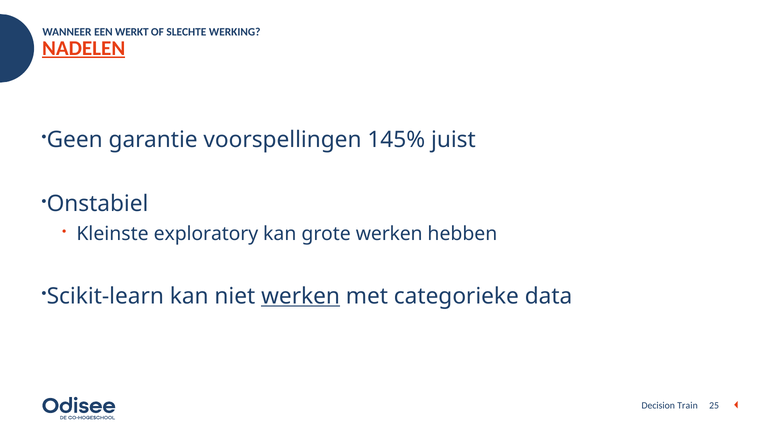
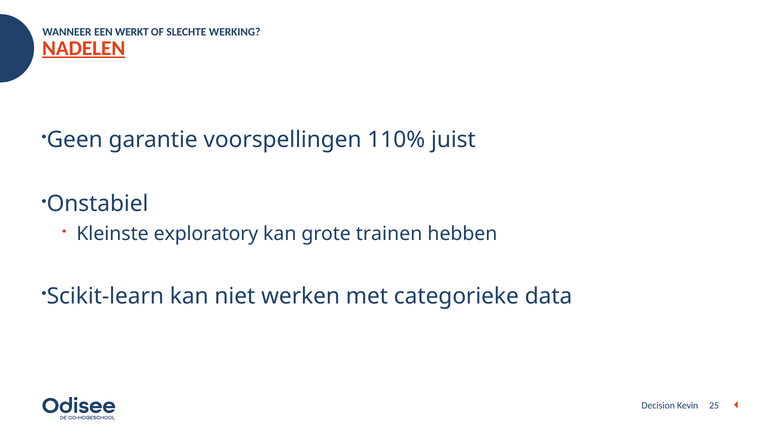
145%: 145% -> 110%
grote werken: werken -> trainen
werken at (301, 297) underline: present -> none
Train: Train -> Kevin
